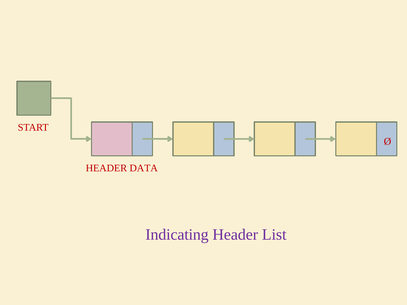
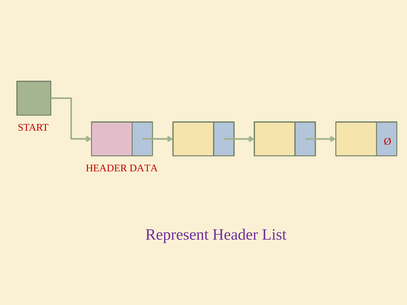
Indicating: Indicating -> Represent
